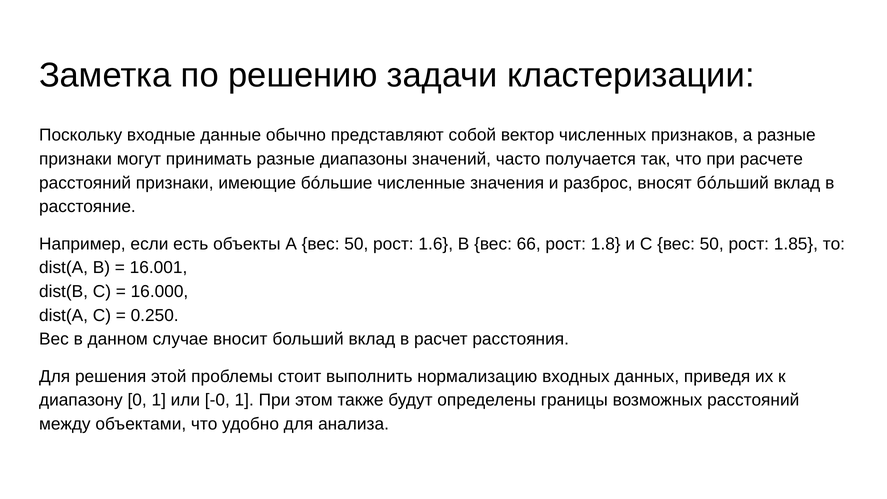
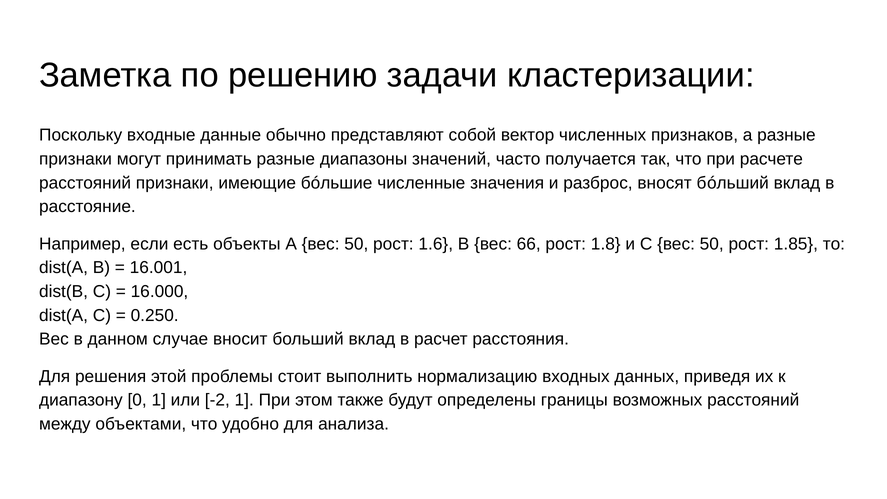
-0: -0 -> -2
